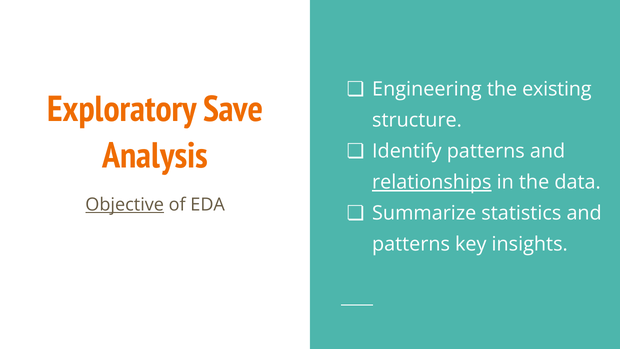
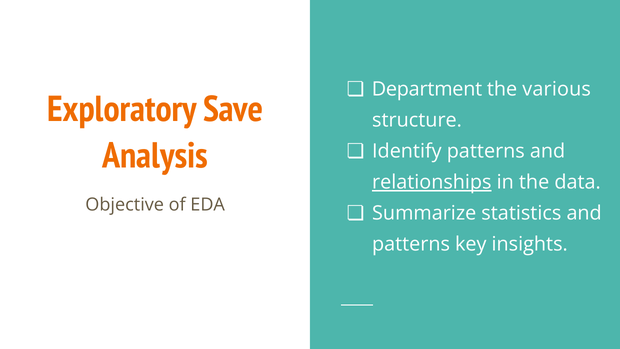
Engineering: Engineering -> Department
existing: existing -> various
Objective underline: present -> none
